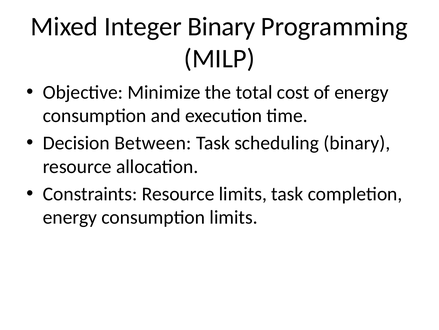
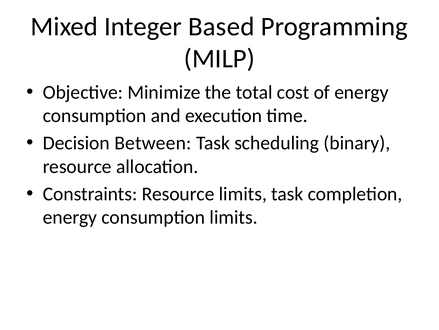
Integer Binary: Binary -> Based
